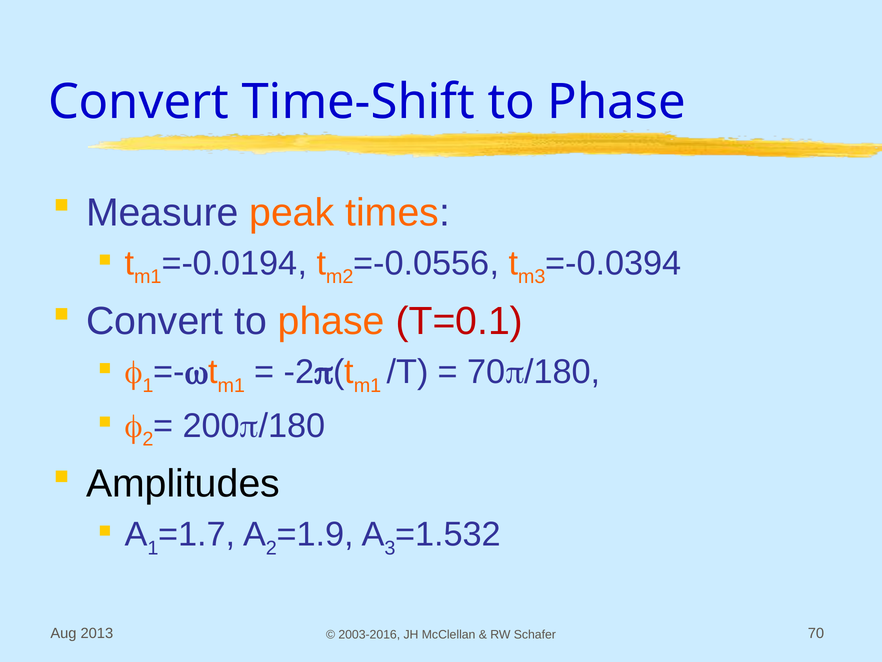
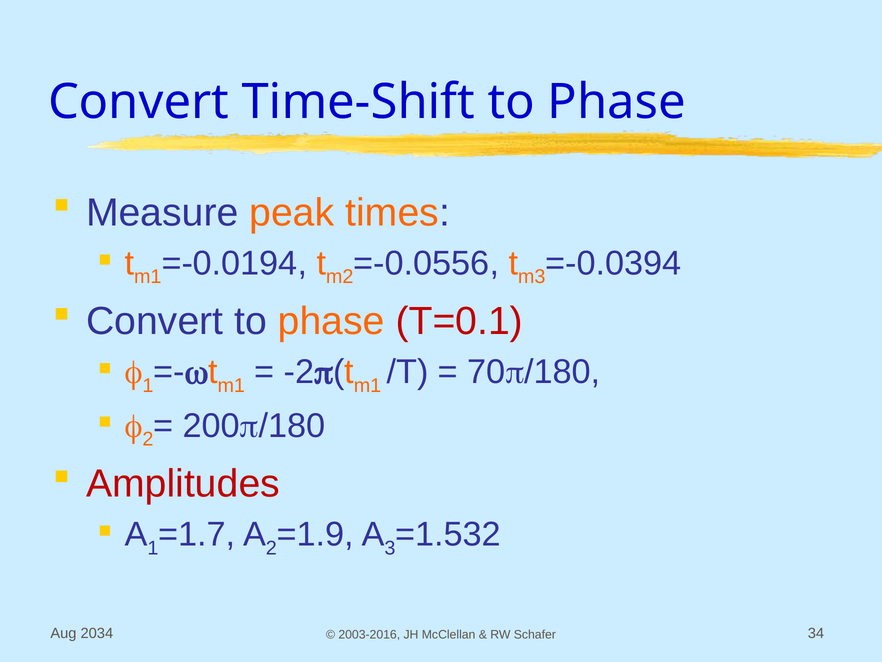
Amplitudes colour: black -> red
2013: 2013 -> 2034
Schafer 70: 70 -> 34
